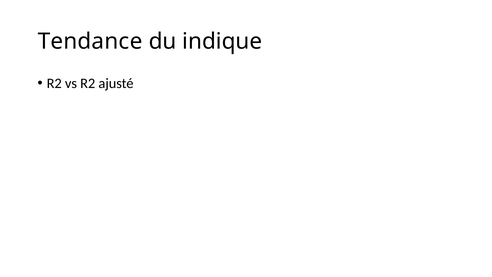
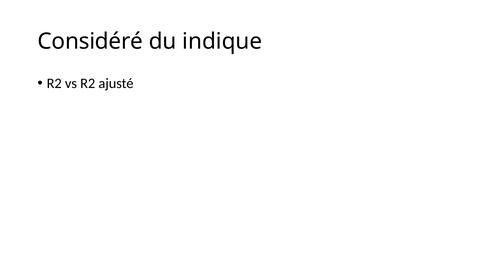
Tendance: Tendance -> Considéré
